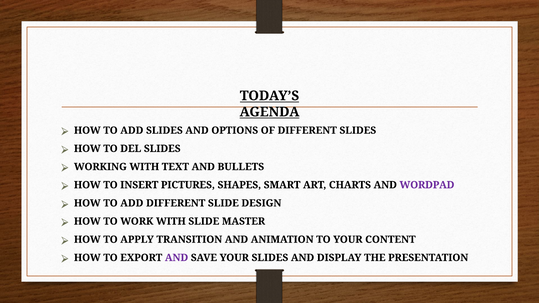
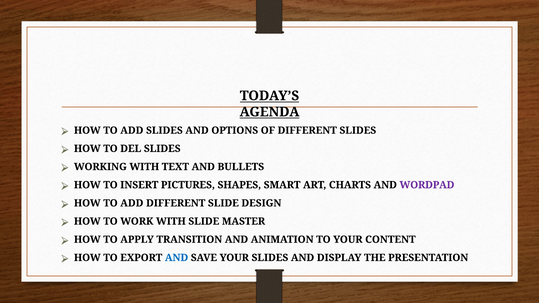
AND at (177, 258) colour: purple -> blue
